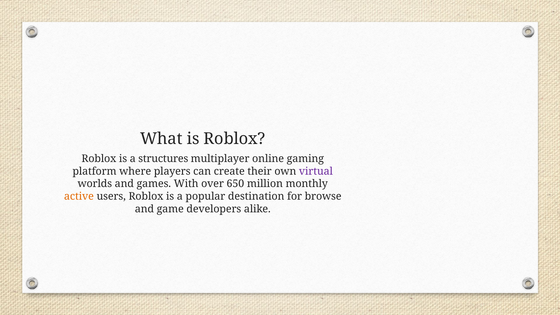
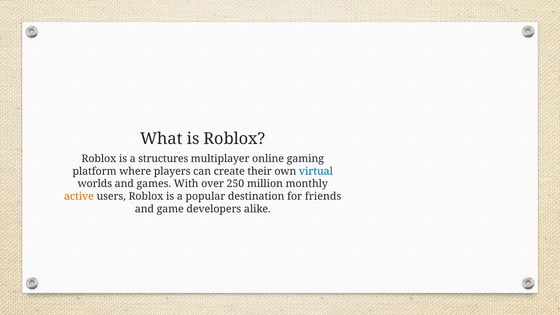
virtual colour: purple -> blue
650: 650 -> 250
browse: browse -> friends
